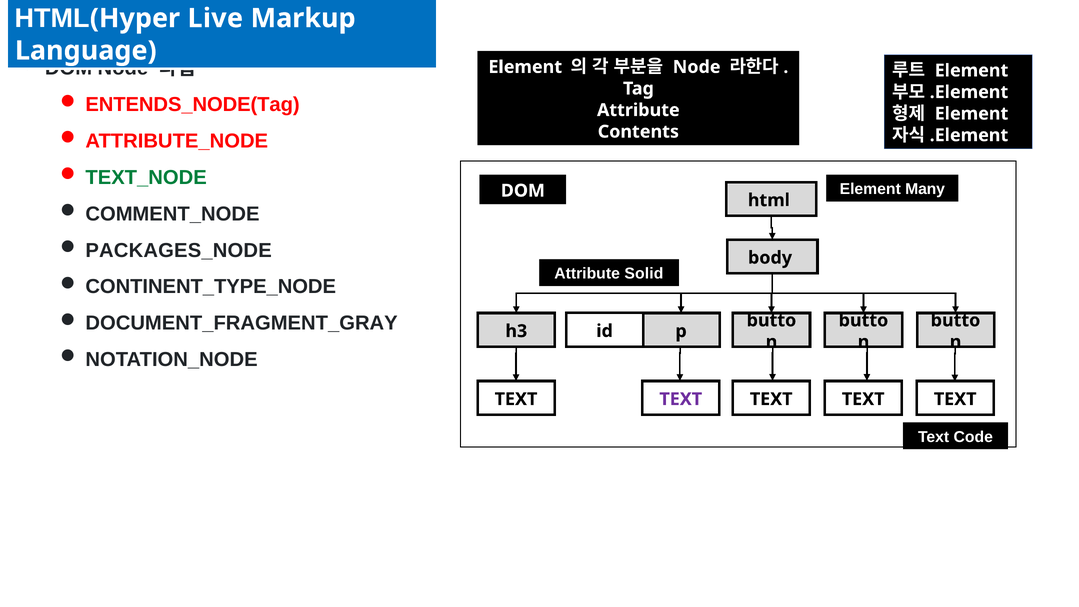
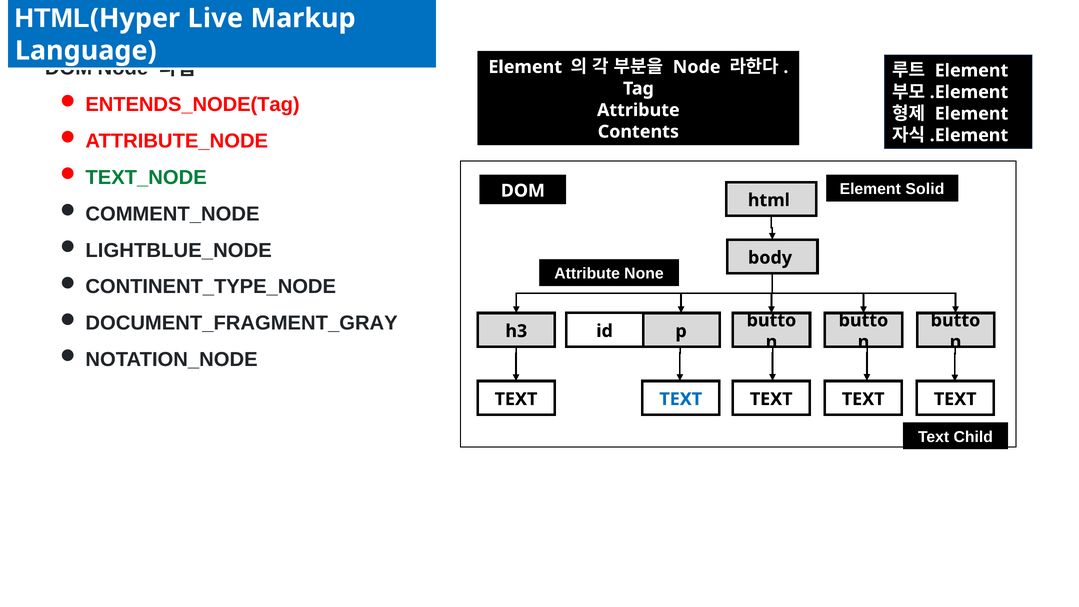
Many: Many -> Solid
PACKAGES_NODE: PACKAGES_NODE -> LIGHTBLUE_NODE
Solid: Solid -> None
TEXT at (681, 399) colour: purple -> blue
Code: Code -> Child
